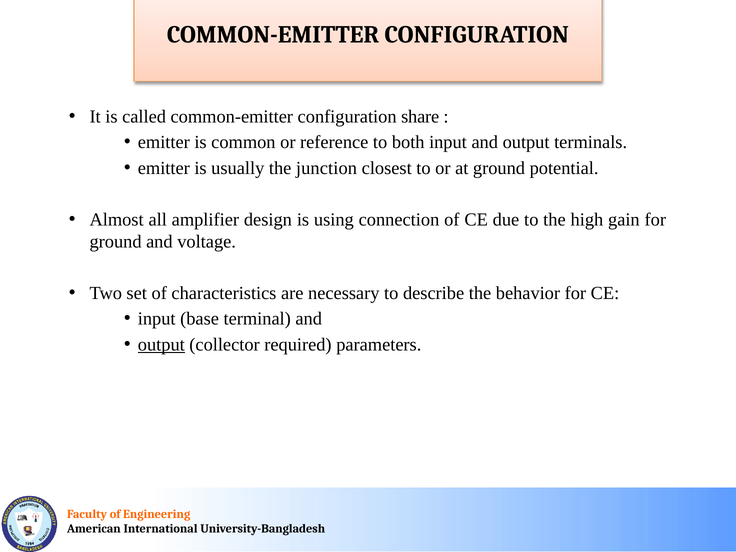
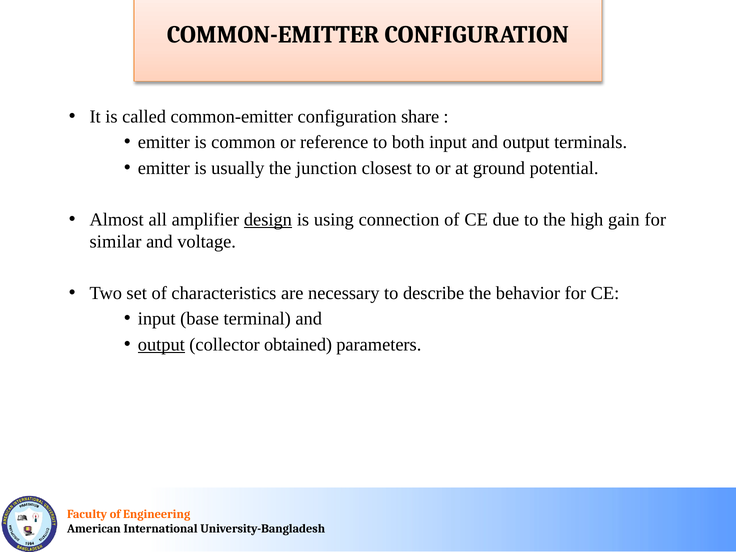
design underline: none -> present
ground at (116, 242): ground -> similar
required: required -> obtained
